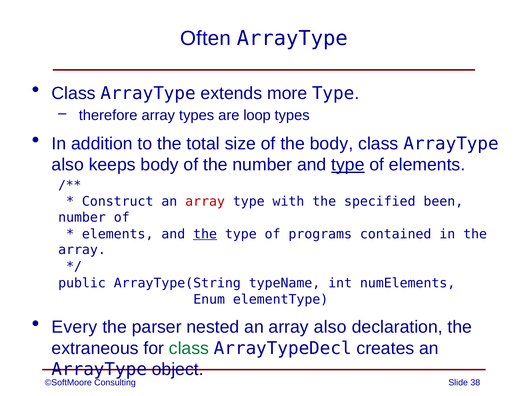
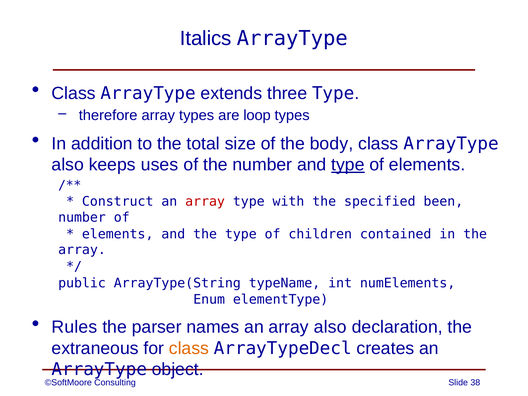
Often: Often -> Italics
more: more -> three
keeps body: body -> uses
the at (205, 234) underline: present -> none
programs: programs -> children
Every: Every -> Rules
nested: nested -> names
class at (189, 348) colour: green -> orange
